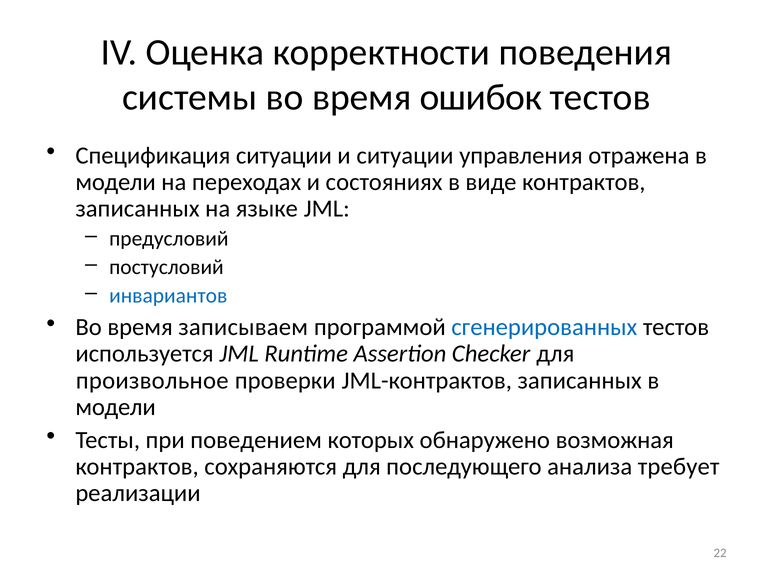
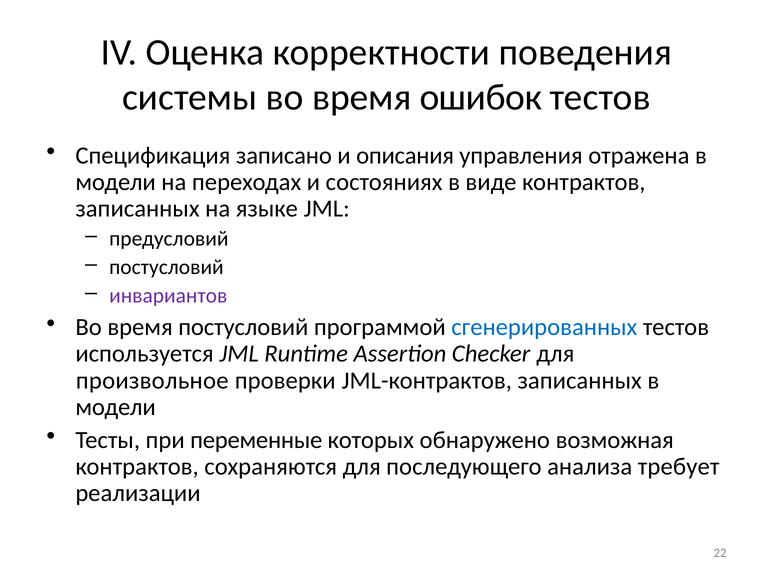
Спецификация ситуации: ситуации -> записано
и ситуации: ситуации -> описания
инвариантов colour: blue -> purple
время записываем: записываем -> постусловий
поведением: поведением -> переменные
